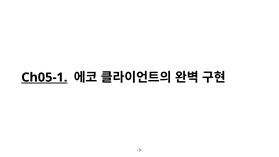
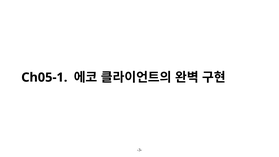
Ch05-1 underline: present -> none
